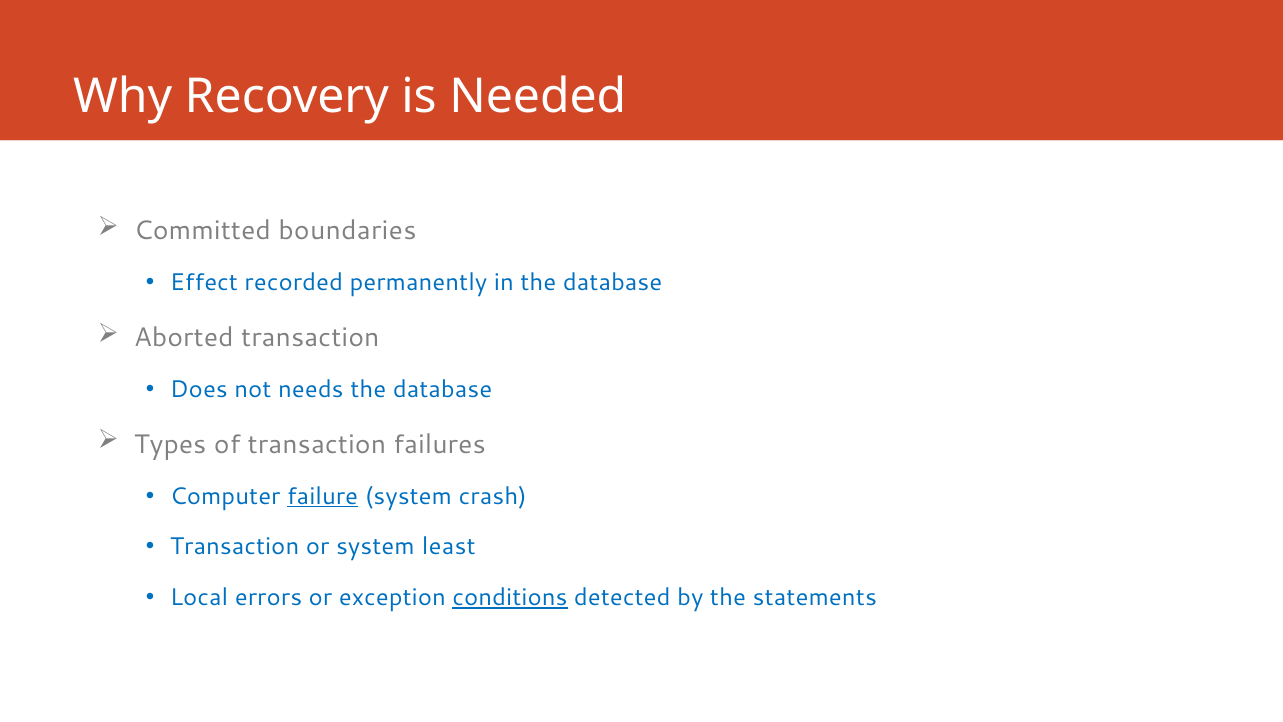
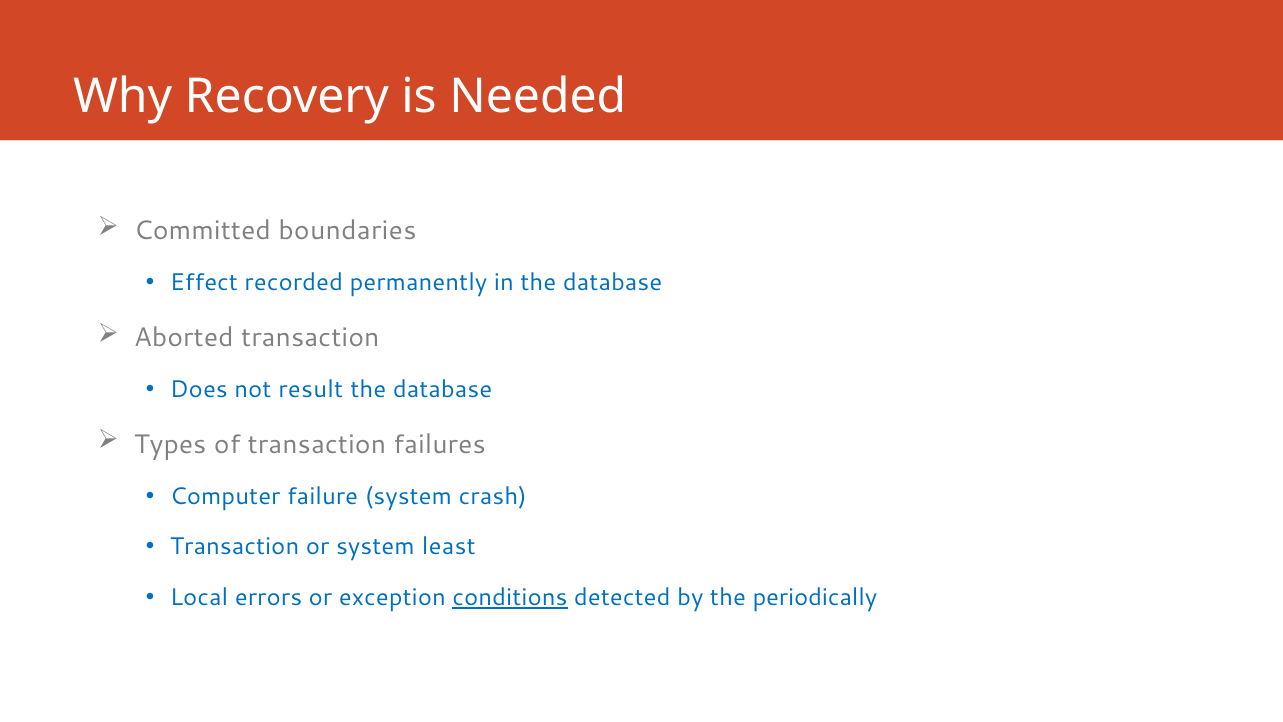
needs: needs -> result
failure underline: present -> none
statements: statements -> periodically
